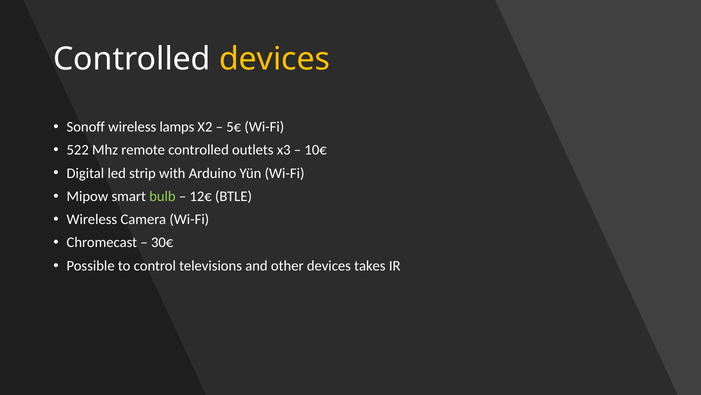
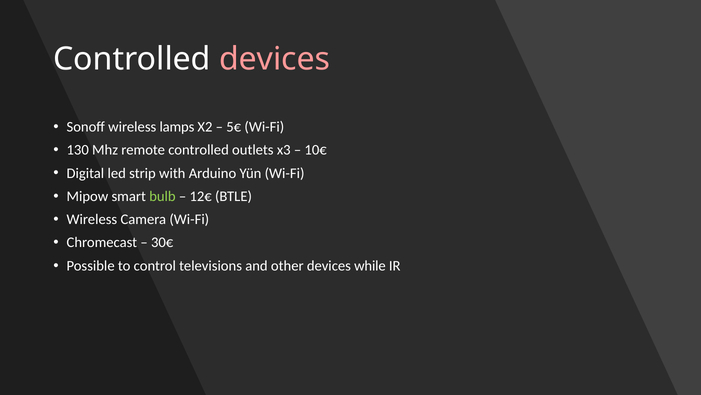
devices at (275, 59) colour: yellow -> pink
522: 522 -> 130
takes: takes -> while
